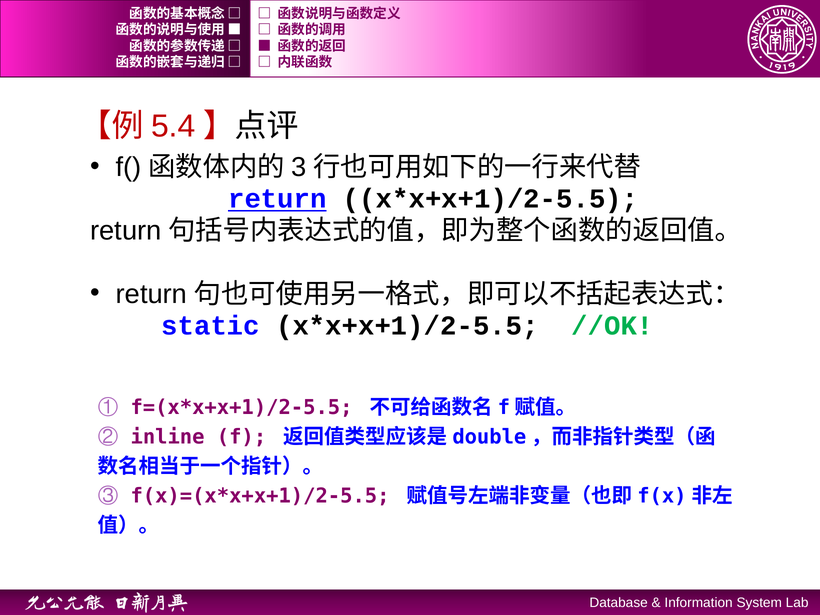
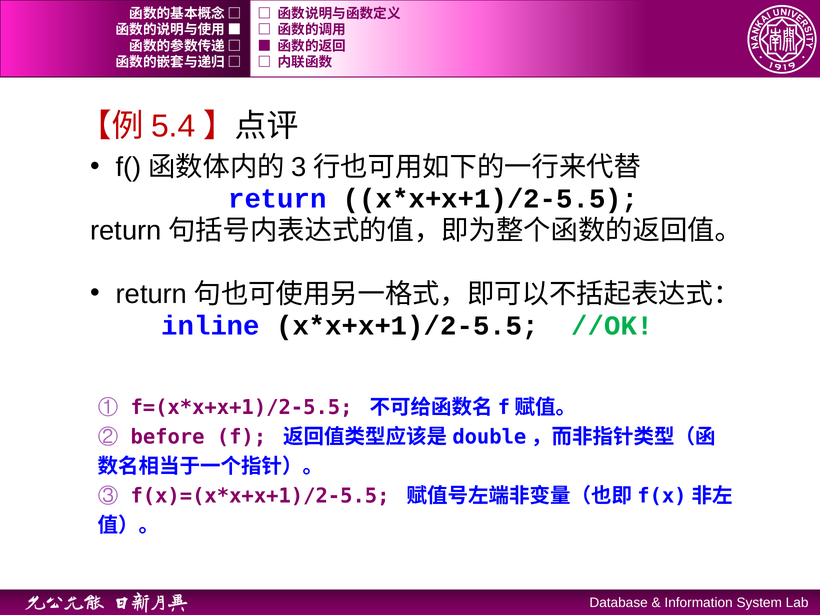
return underline: present -> none
static: static -> inline
inline: inline -> before
